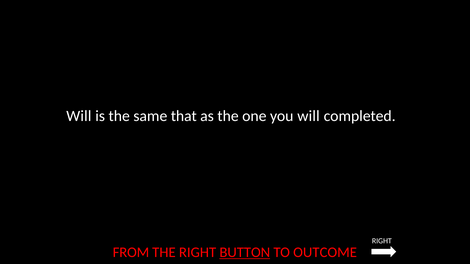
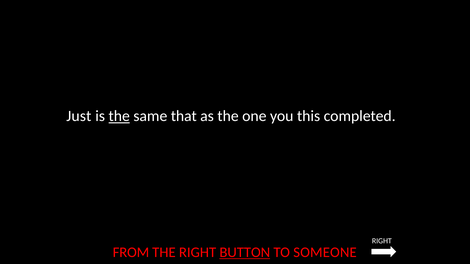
Will at (79, 116): Will -> Just
the at (119, 116) underline: none -> present
you will: will -> this
OUTCOME: OUTCOME -> SOMEONE
